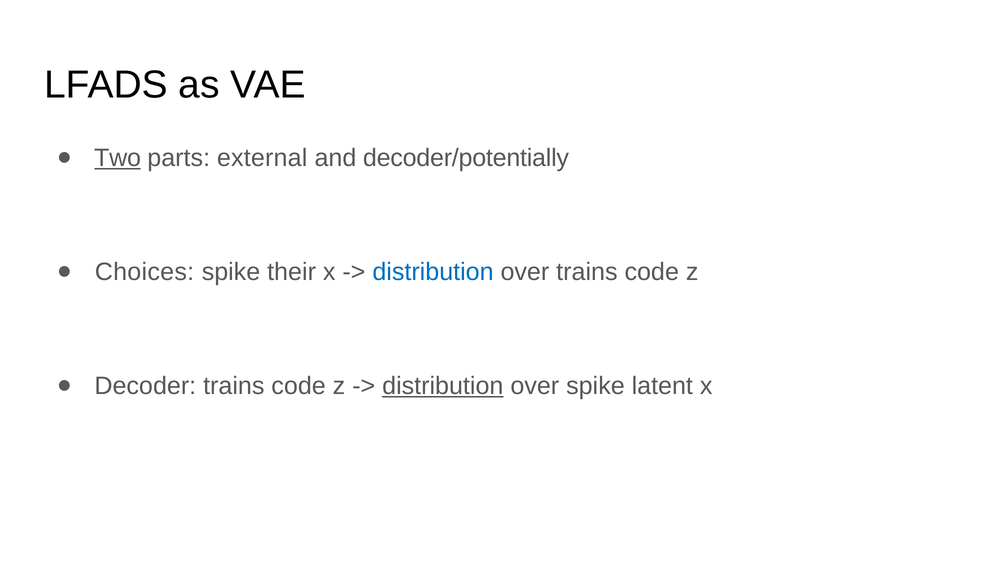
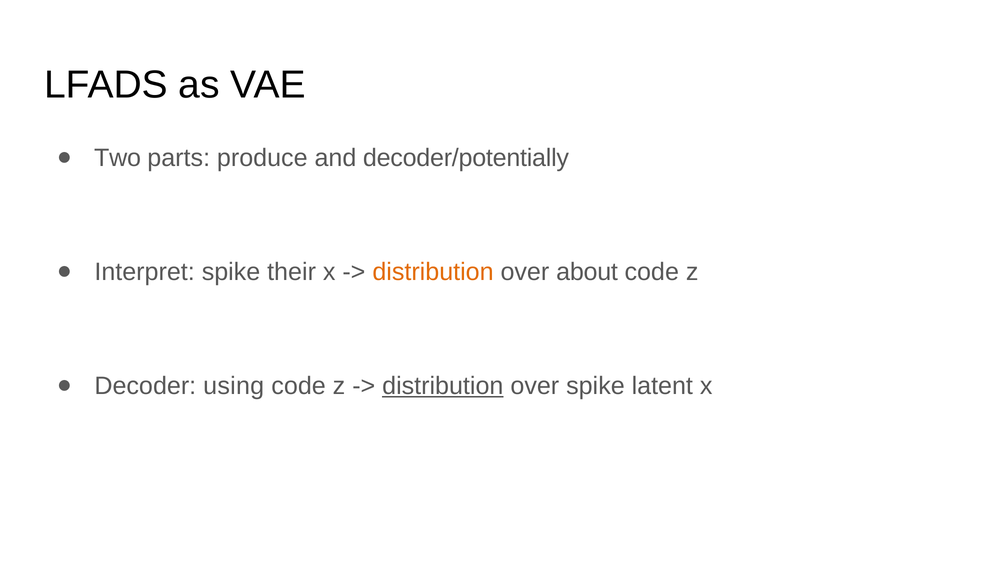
Two underline: present -> none
external: external -> produce
Choices: Choices -> Interpret
distribution at (433, 272) colour: blue -> orange
over trains: trains -> about
Decoder trains: trains -> using
